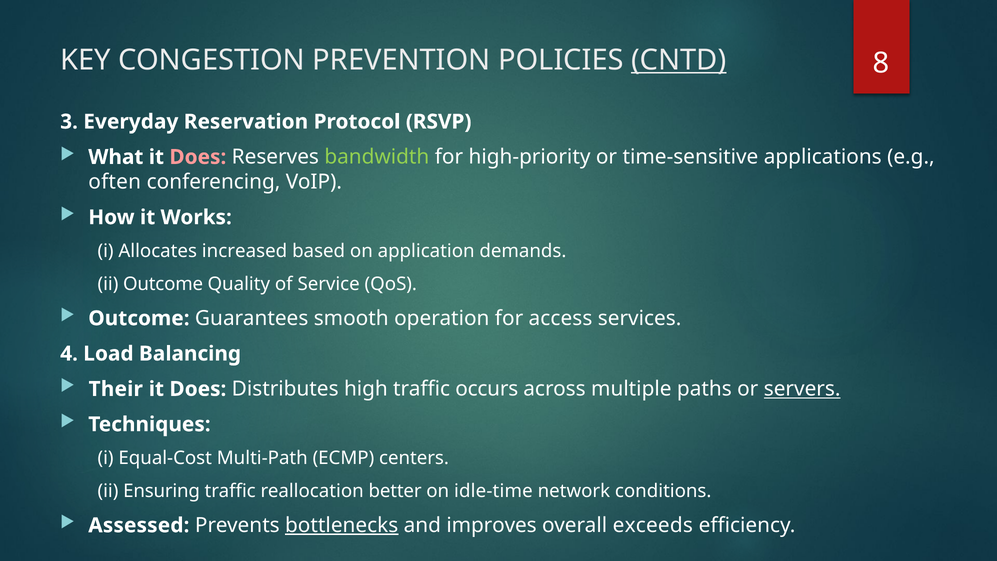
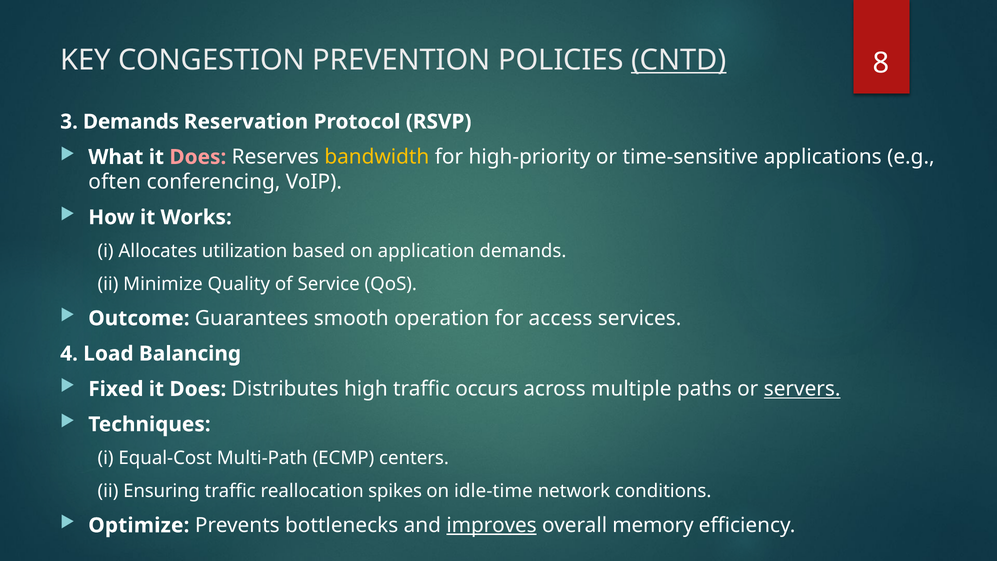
3 Everyday: Everyday -> Demands
bandwidth colour: light green -> yellow
increased: increased -> utilization
ii Outcome: Outcome -> Minimize
Their: Their -> Fixed
better: better -> spikes
Assessed: Assessed -> Optimize
bottlenecks underline: present -> none
improves underline: none -> present
exceeds: exceeds -> memory
